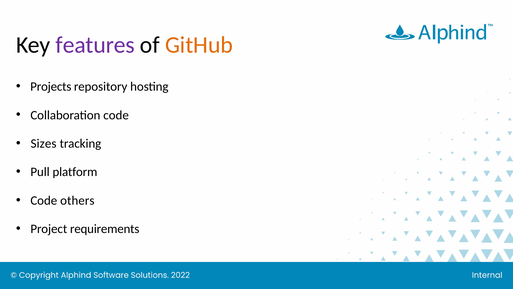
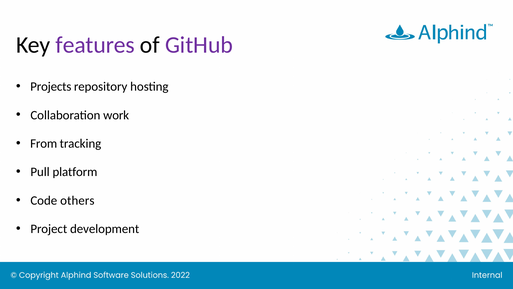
GitHub colour: orange -> purple
Collaboration code: code -> work
Sizes: Sizes -> From
requirements: requirements -> development
